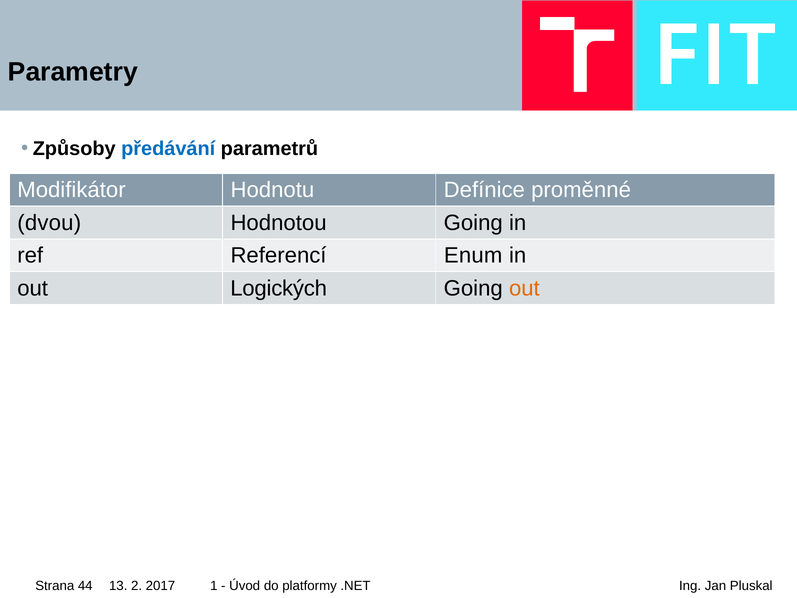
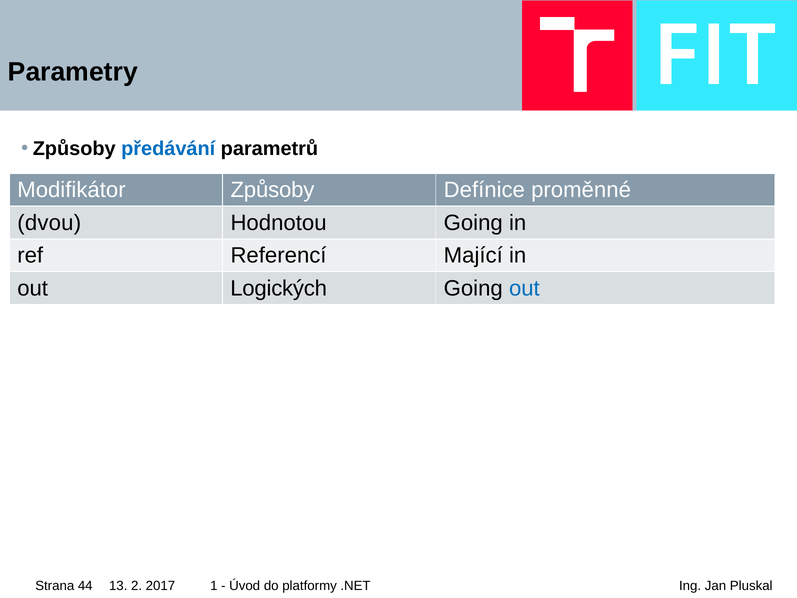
Modifikátor Hodnotu: Hodnotu -> Způsoby
Enum: Enum -> Mající
out at (524, 288) colour: orange -> blue
